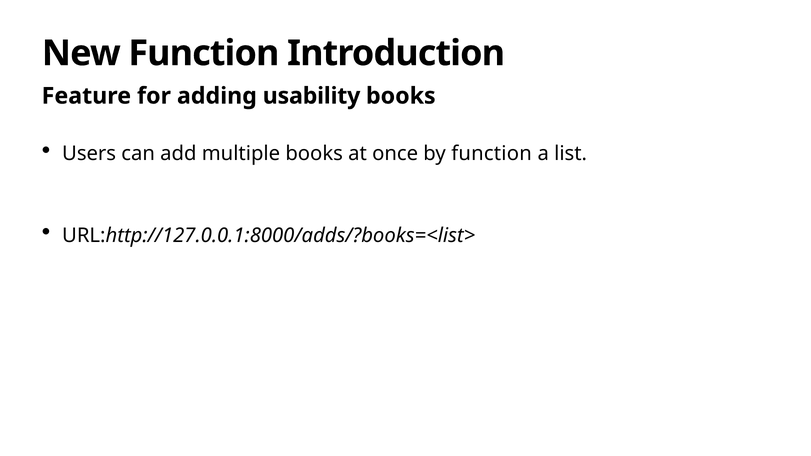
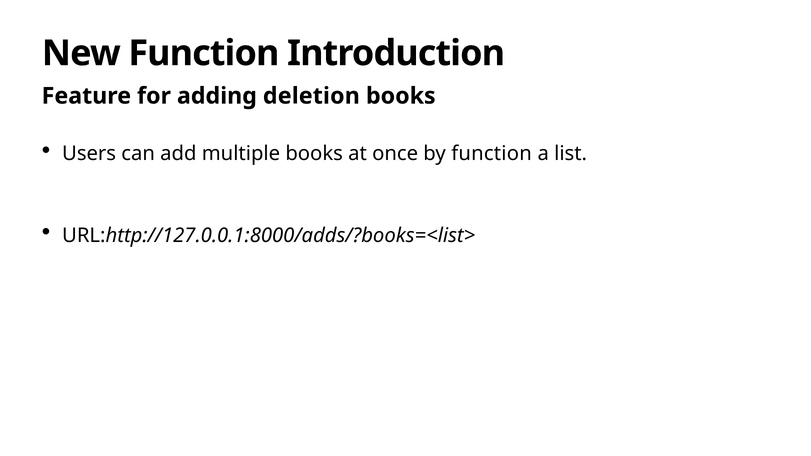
usability: usability -> deletion
